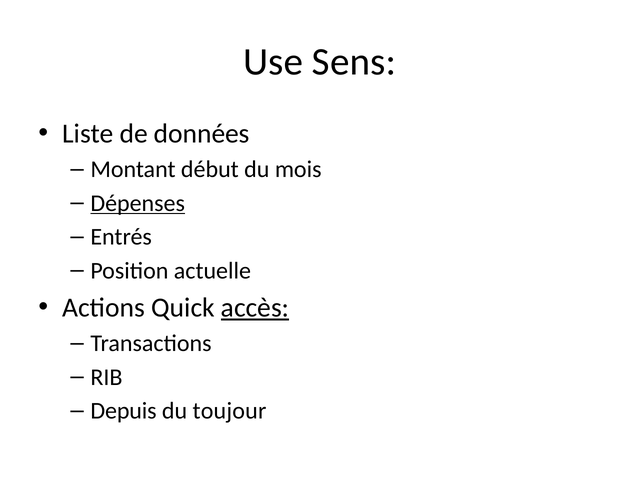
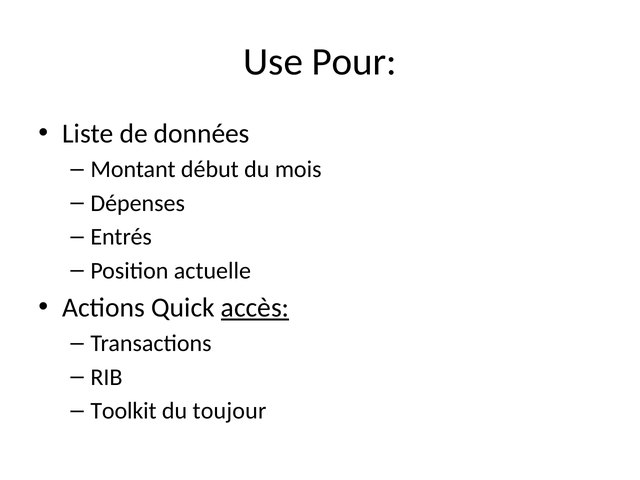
Sens: Sens -> Pour
Dépenses underline: present -> none
Depuis: Depuis -> Toolkit
